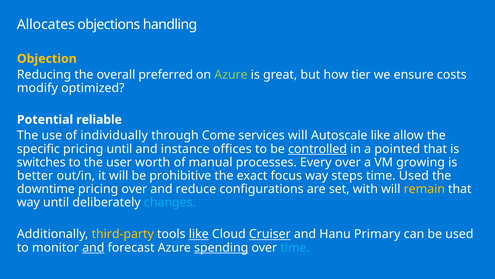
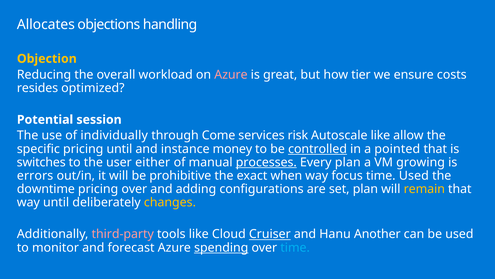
preferred: preferred -> workload
Azure at (231, 74) colour: light green -> pink
modify: modify -> resides
reliable: reliable -> session
services will: will -> risk
offices: offices -> money
worth: worth -> either
processes underline: none -> present
Every over: over -> plan
better: better -> errors
focus: focus -> when
steps: steps -> focus
reduce: reduce -> adding
set with: with -> plan
changes colour: light blue -> yellow
third-party colour: yellow -> pink
like at (199, 234) underline: present -> none
Primary: Primary -> Another
and at (93, 247) underline: present -> none
